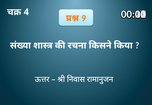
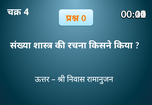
9: 9 -> 0
